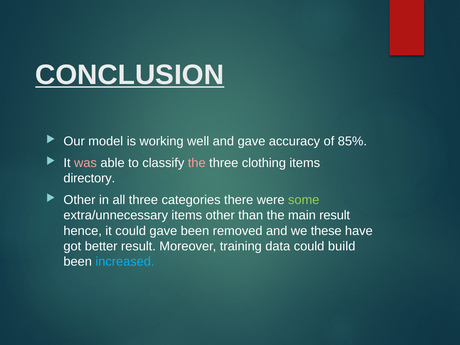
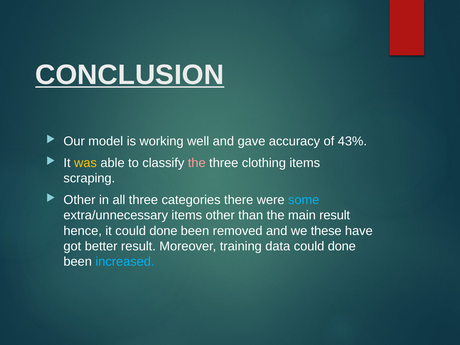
85%: 85% -> 43%
was colour: pink -> yellow
directory: directory -> scraping
some colour: light green -> light blue
it could gave: gave -> done
data could build: build -> done
